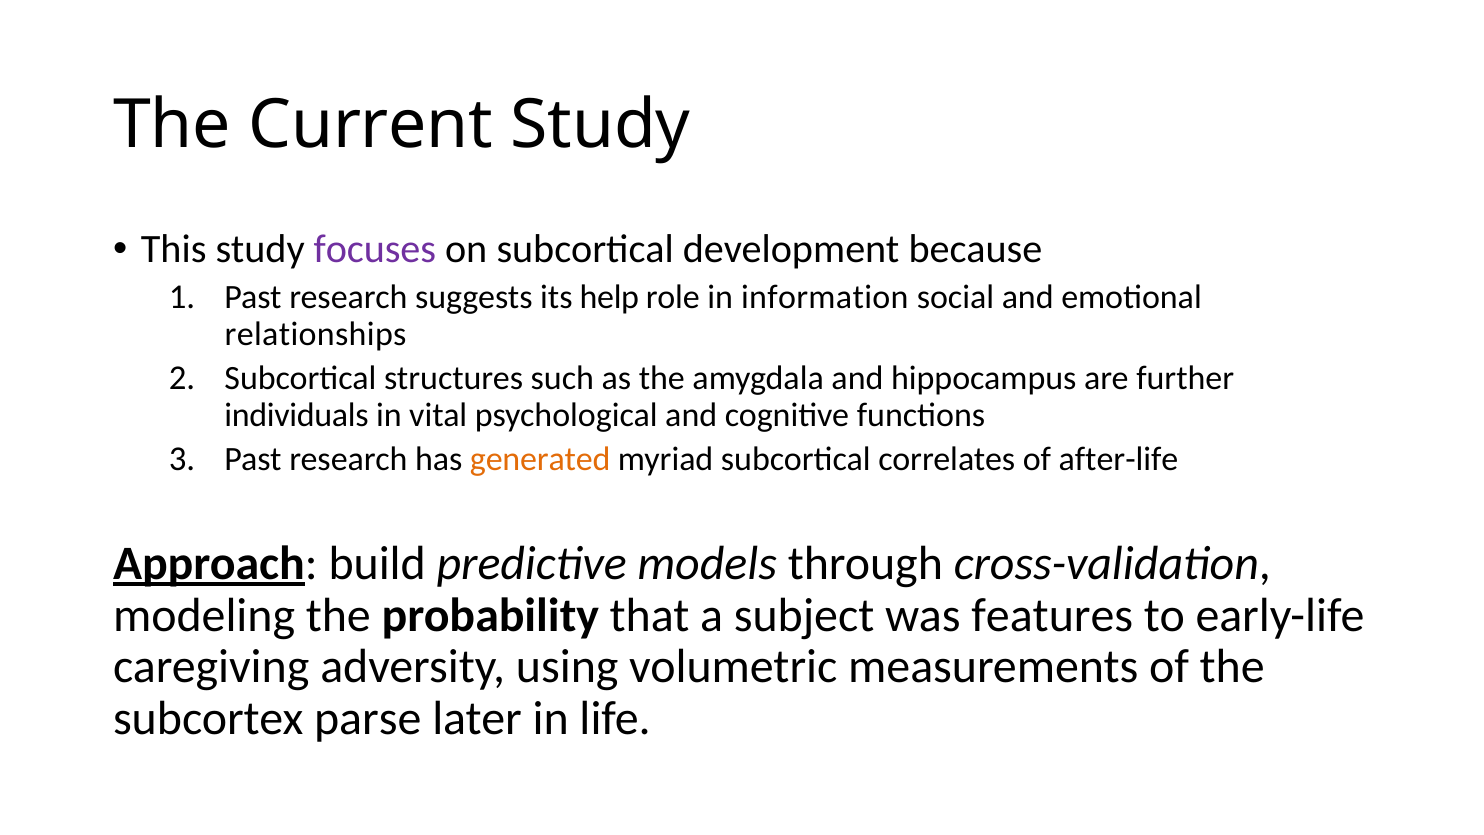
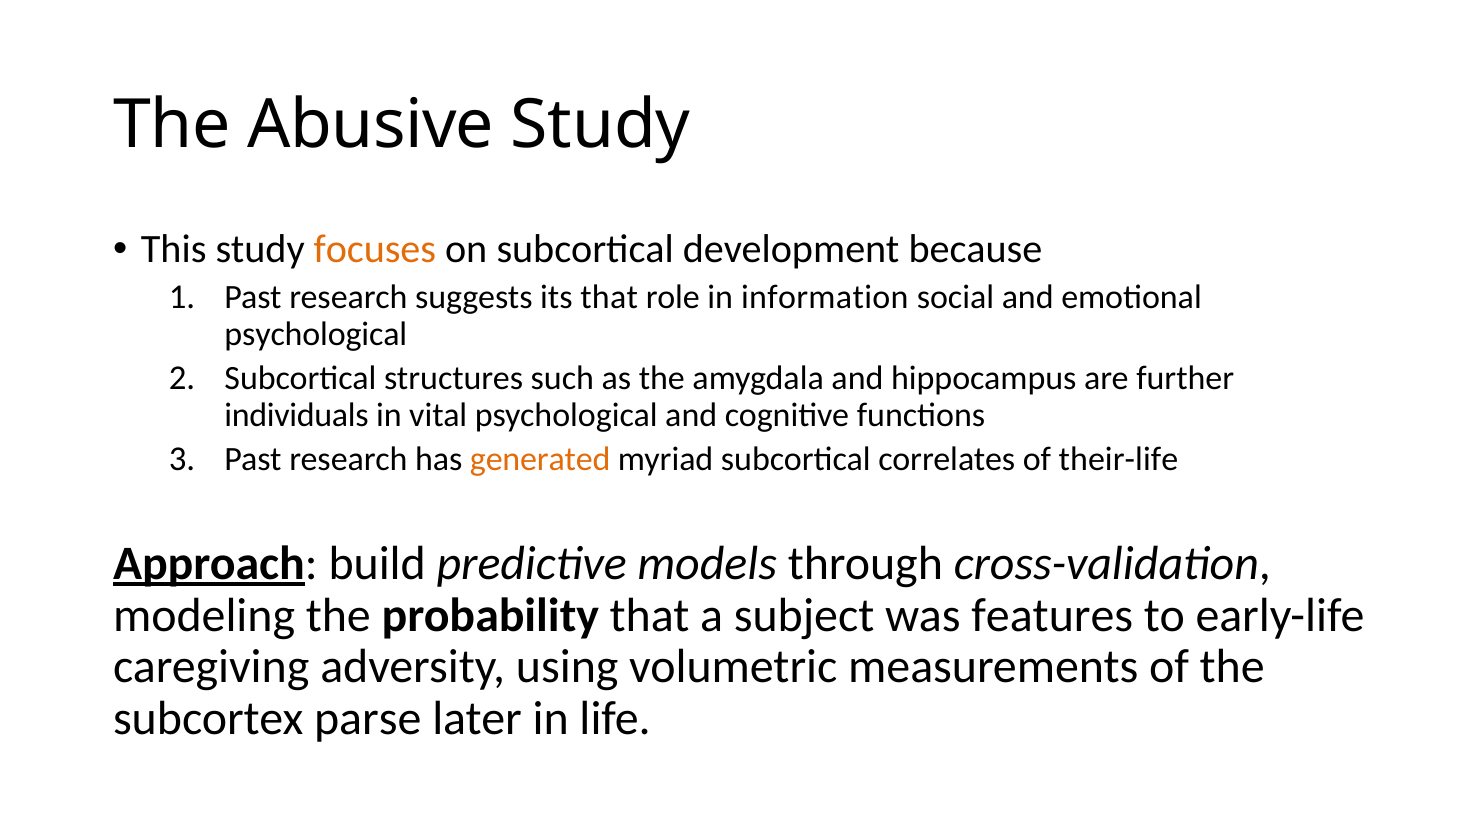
Current: Current -> Abusive
focuses colour: purple -> orange
its help: help -> that
relationships at (316, 334): relationships -> psychological
after-life: after-life -> their-life
